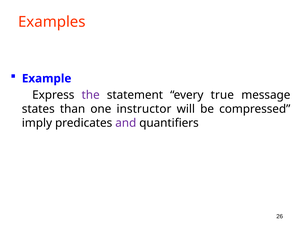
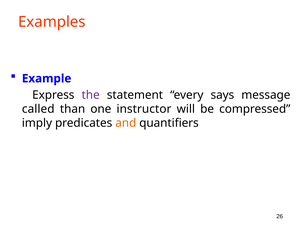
true: true -> says
states: states -> called
and colour: purple -> orange
